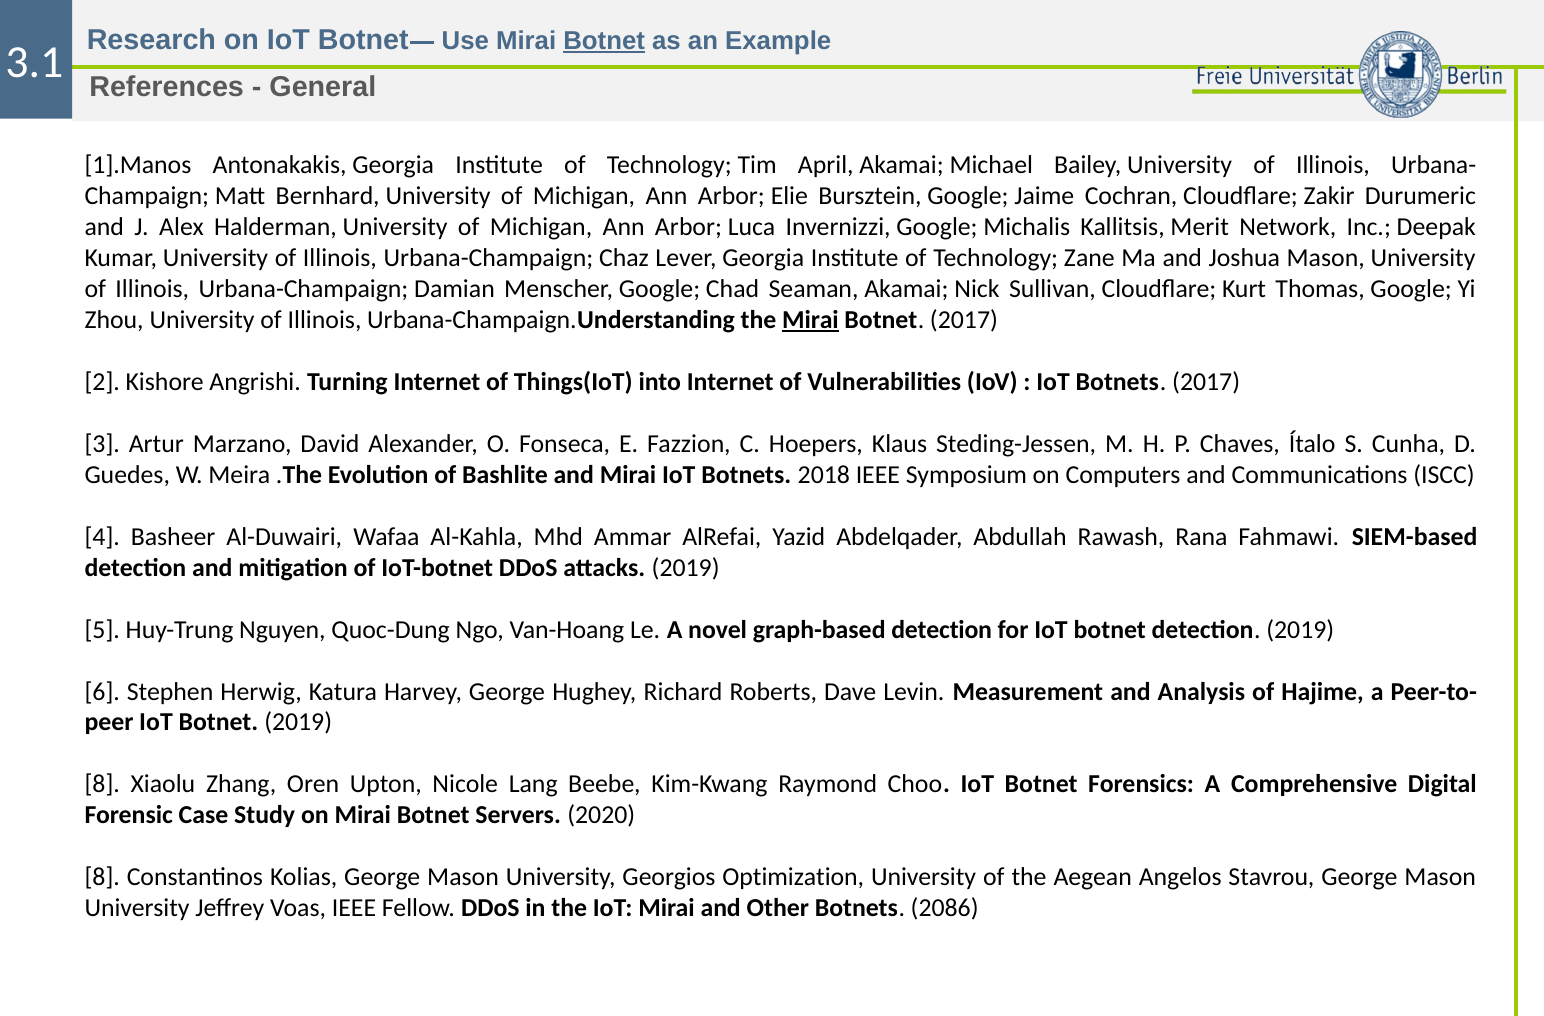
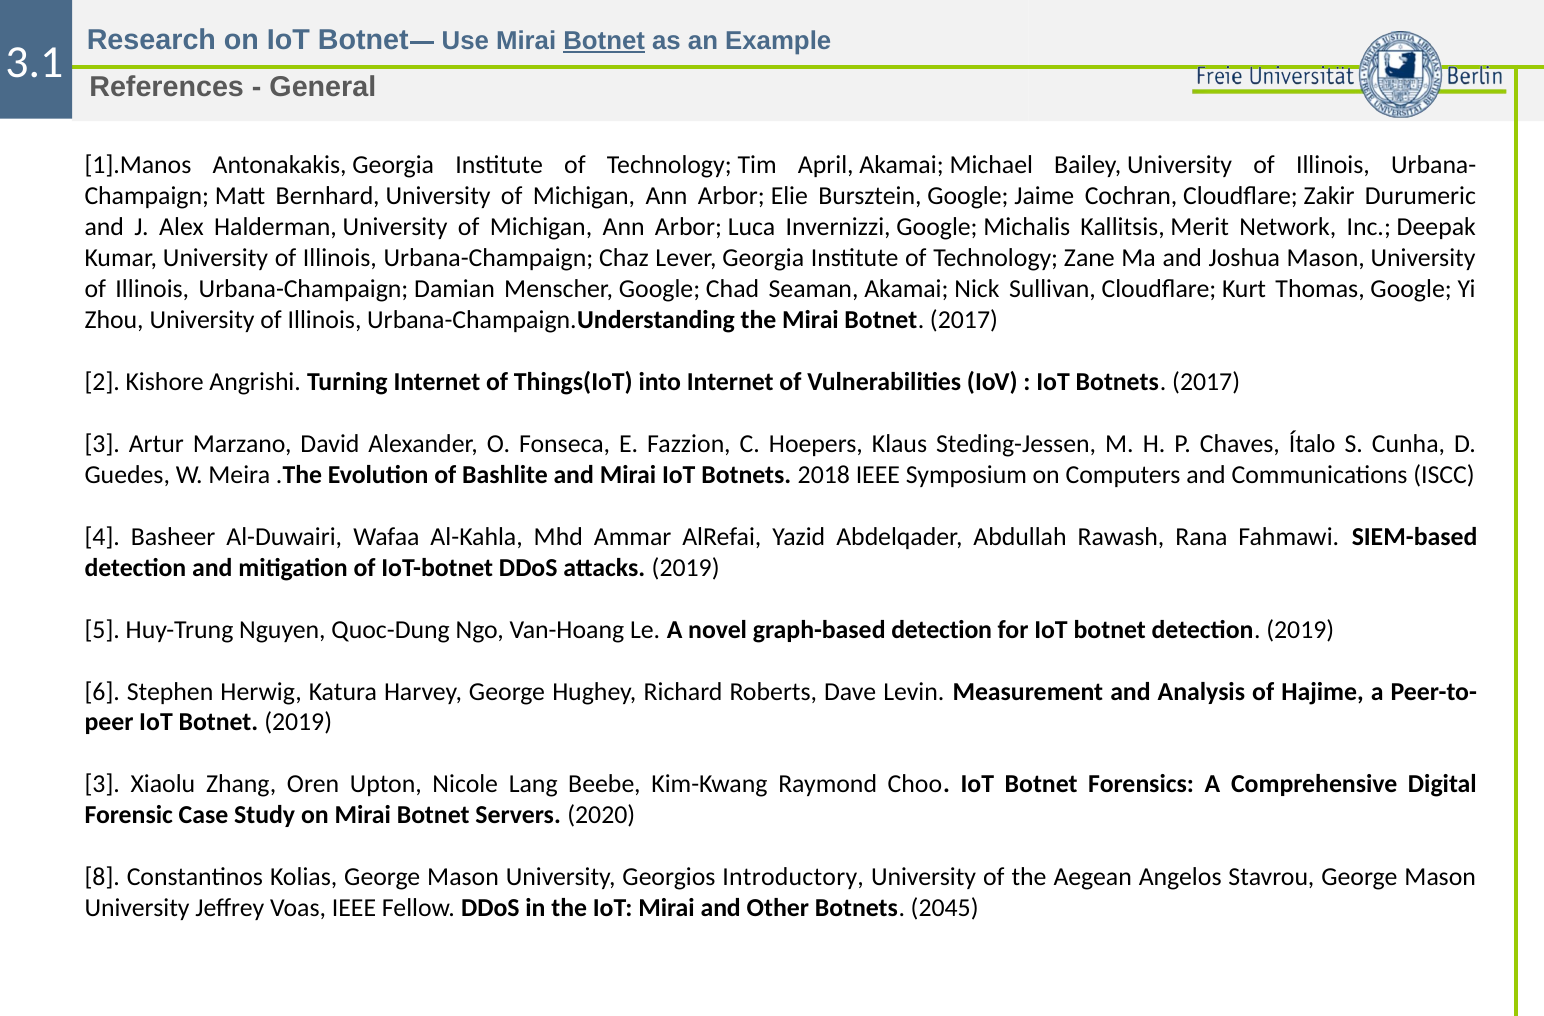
Mirai at (810, 320) underline: present -> none
8 at (102, 784): 8 -> 3
Optimization: Optimization -> Introductory
2086: 2086 -> 2045
